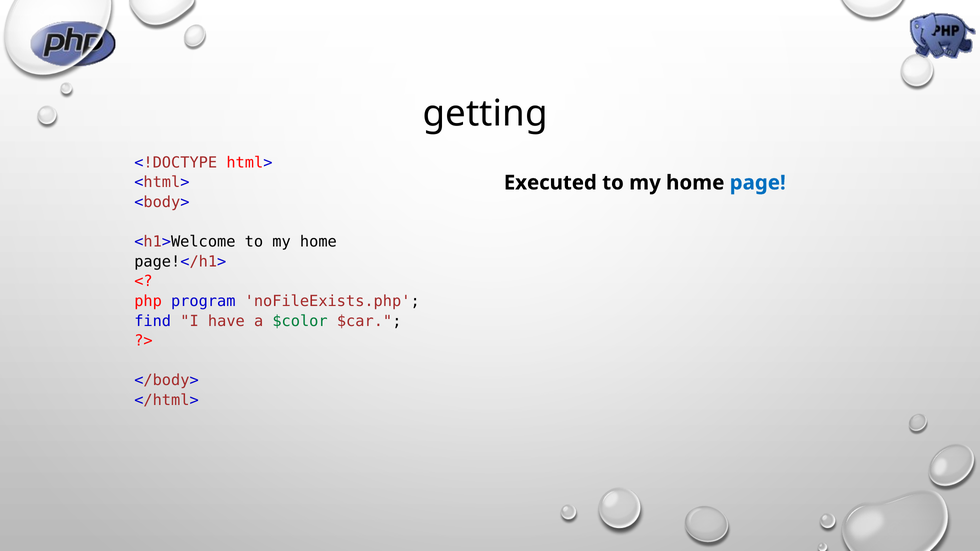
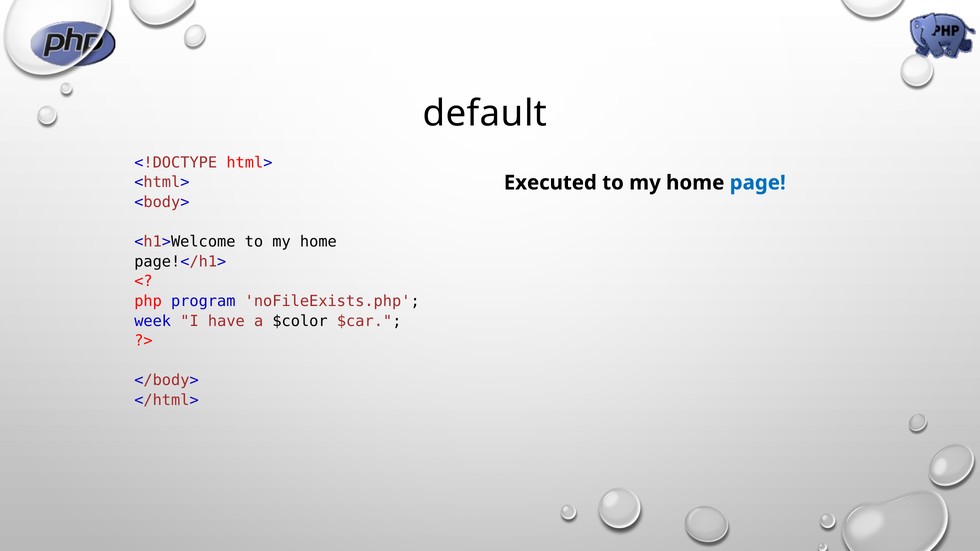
getting: getting -> default
find: find -> week
$color colour: green -> black
